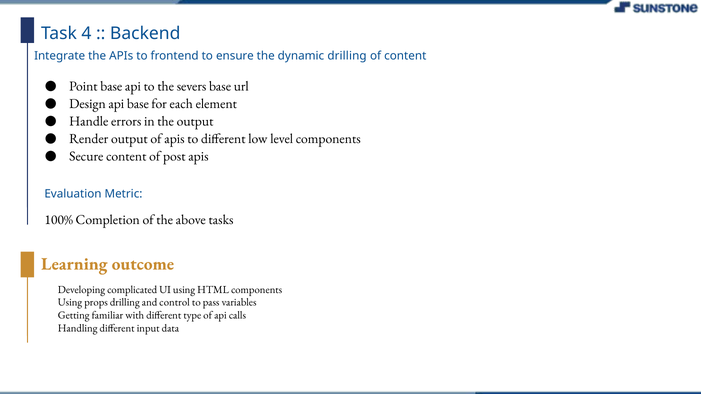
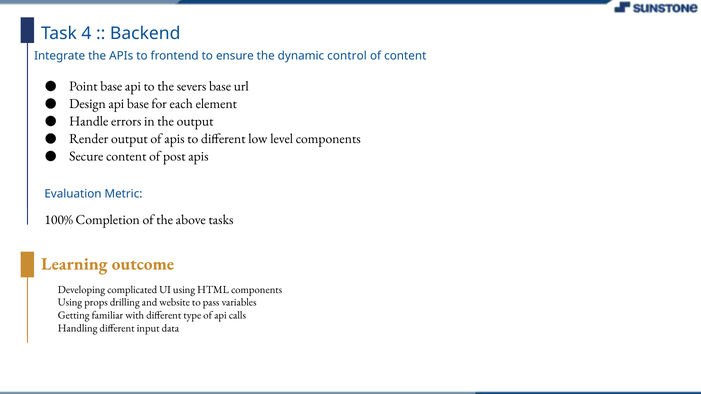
dynamic drilling: drilling -> control
control: control -> website
